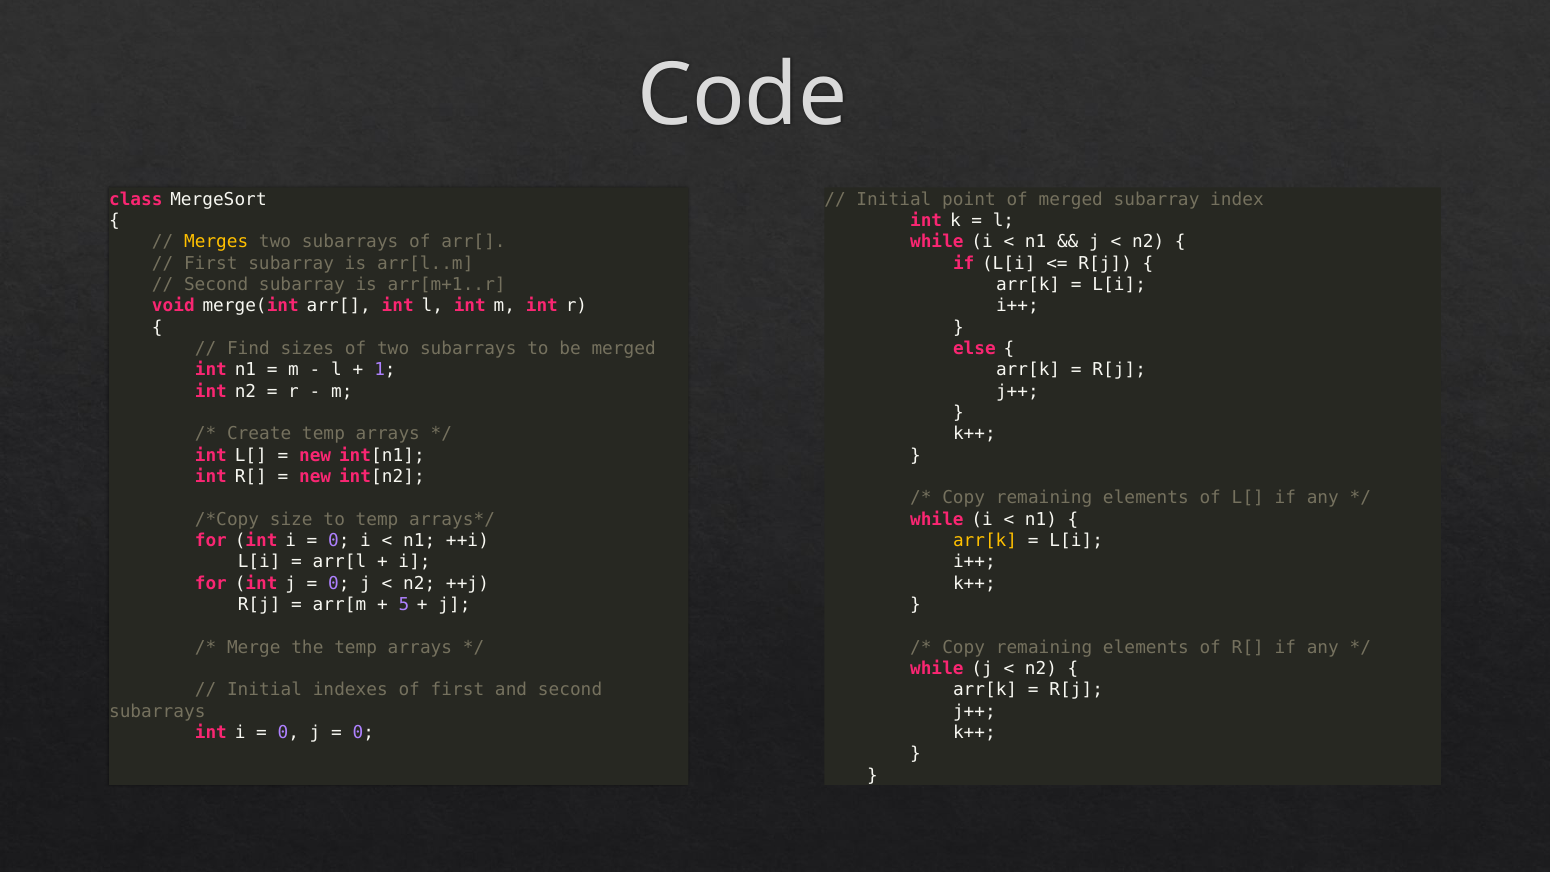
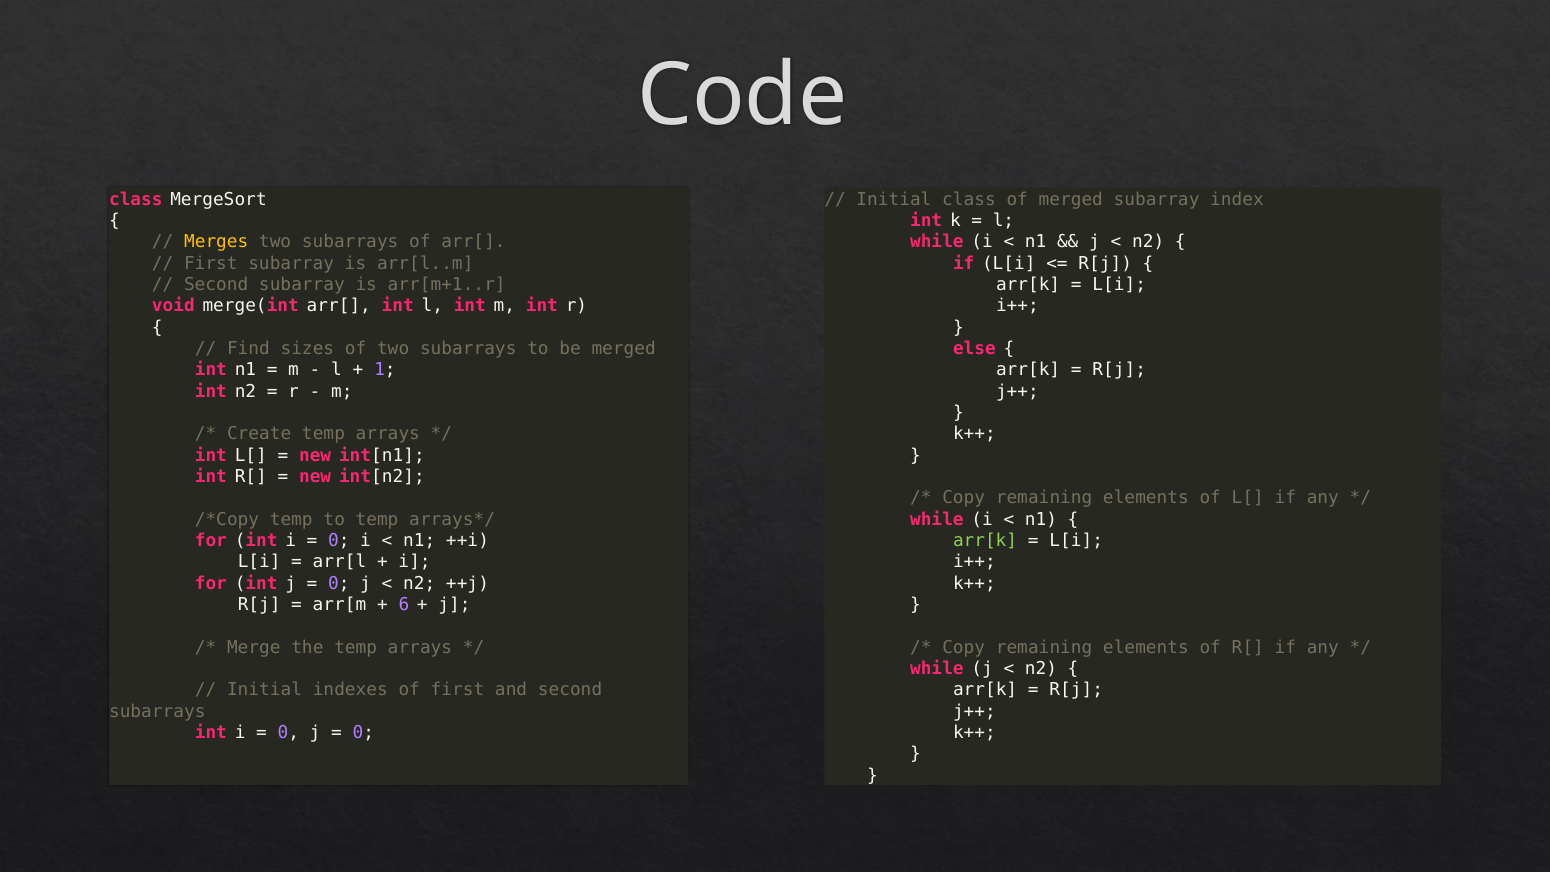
Initial point: point -> class
size at (291, 519): size -> temp
arr[k at (985, 541) colour: yellow -> light green
5: 5 -> 6
